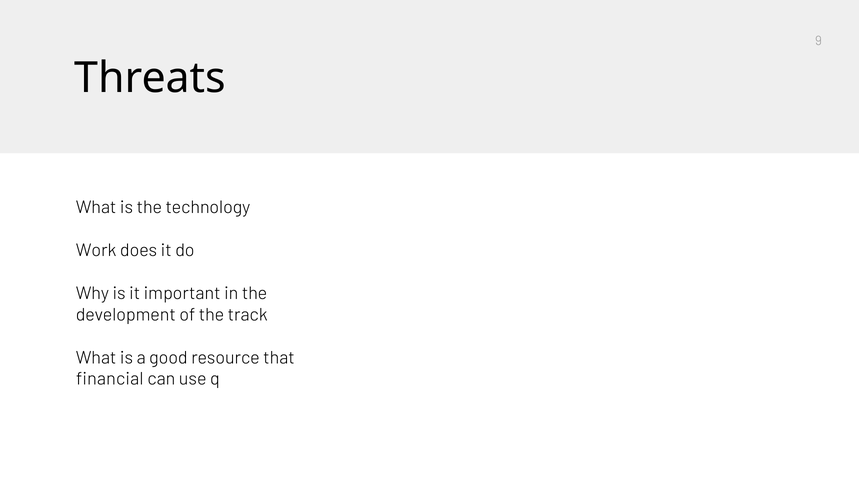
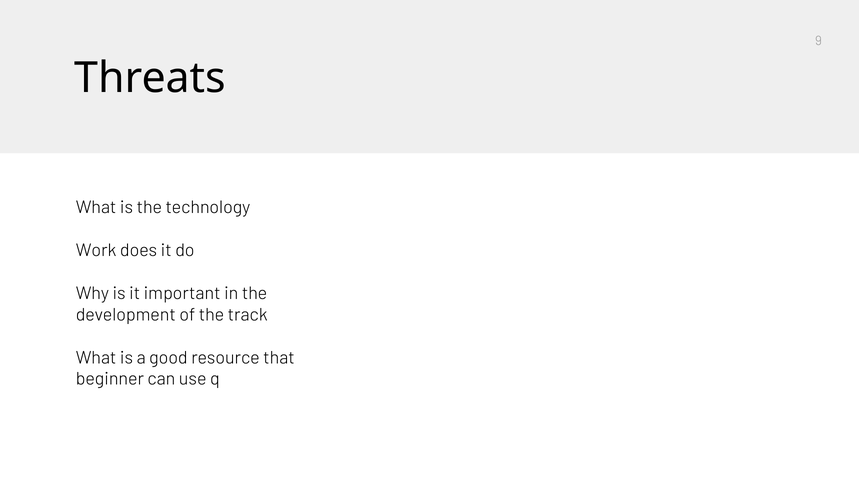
financial: financial -> beginner
